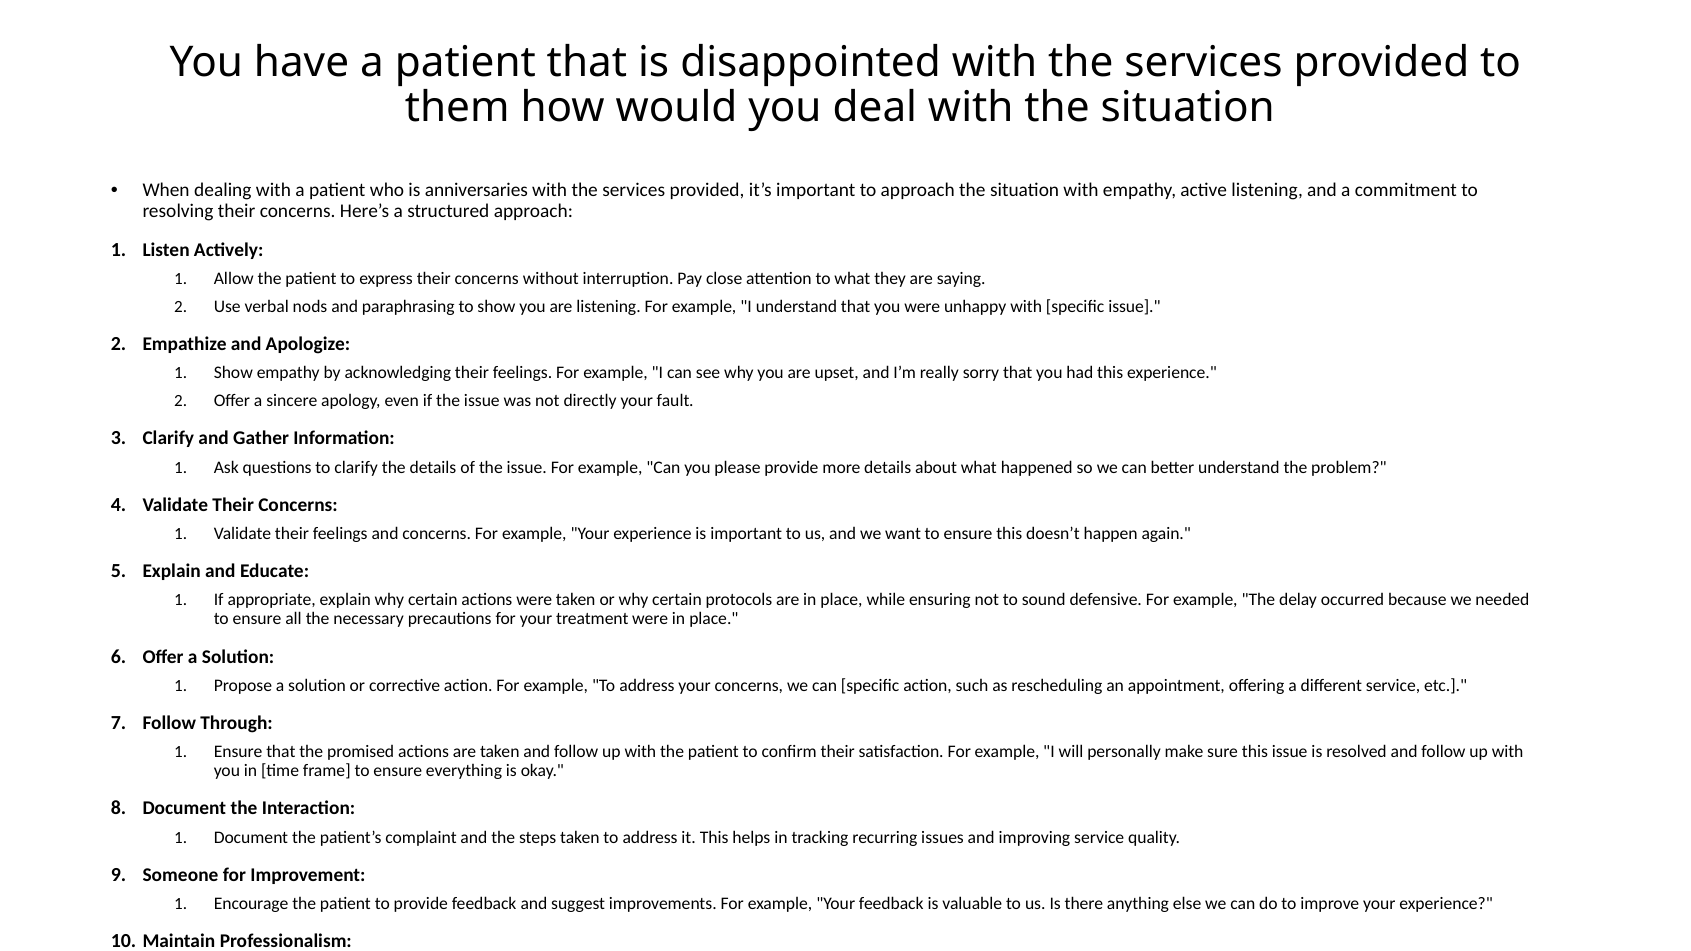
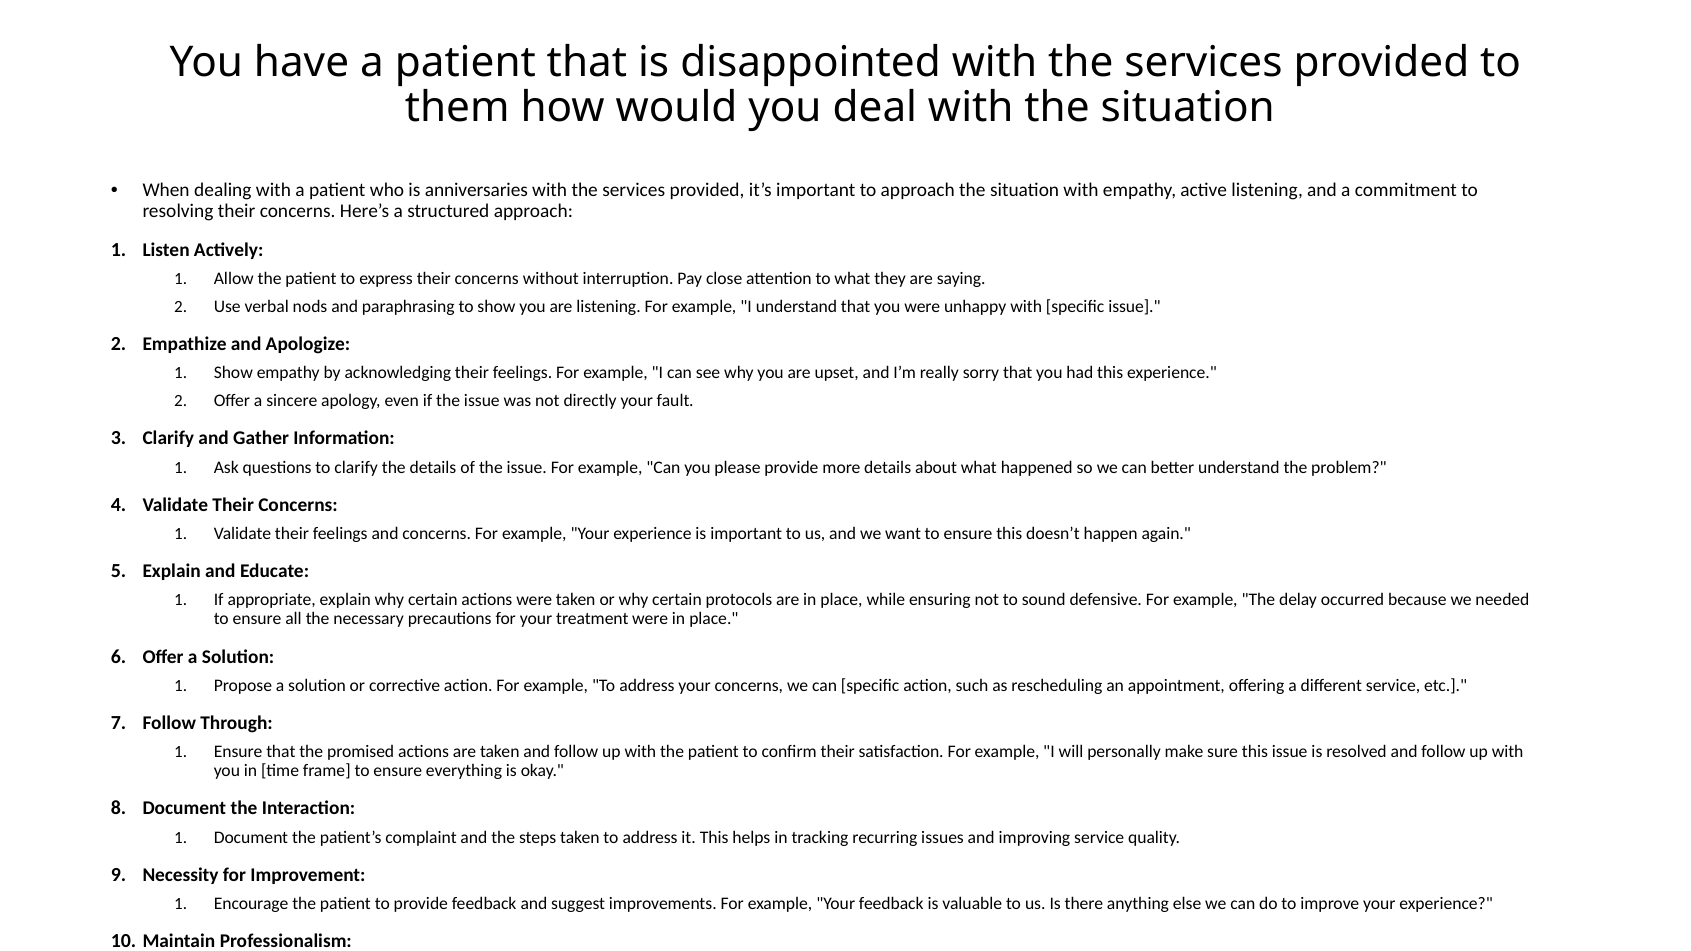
Someone: Someone -> Necessity
